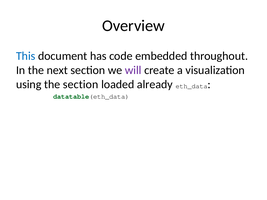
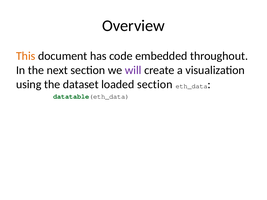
This colour: blue -> orange
the section: section -> dataset
loaded already: already -> section
